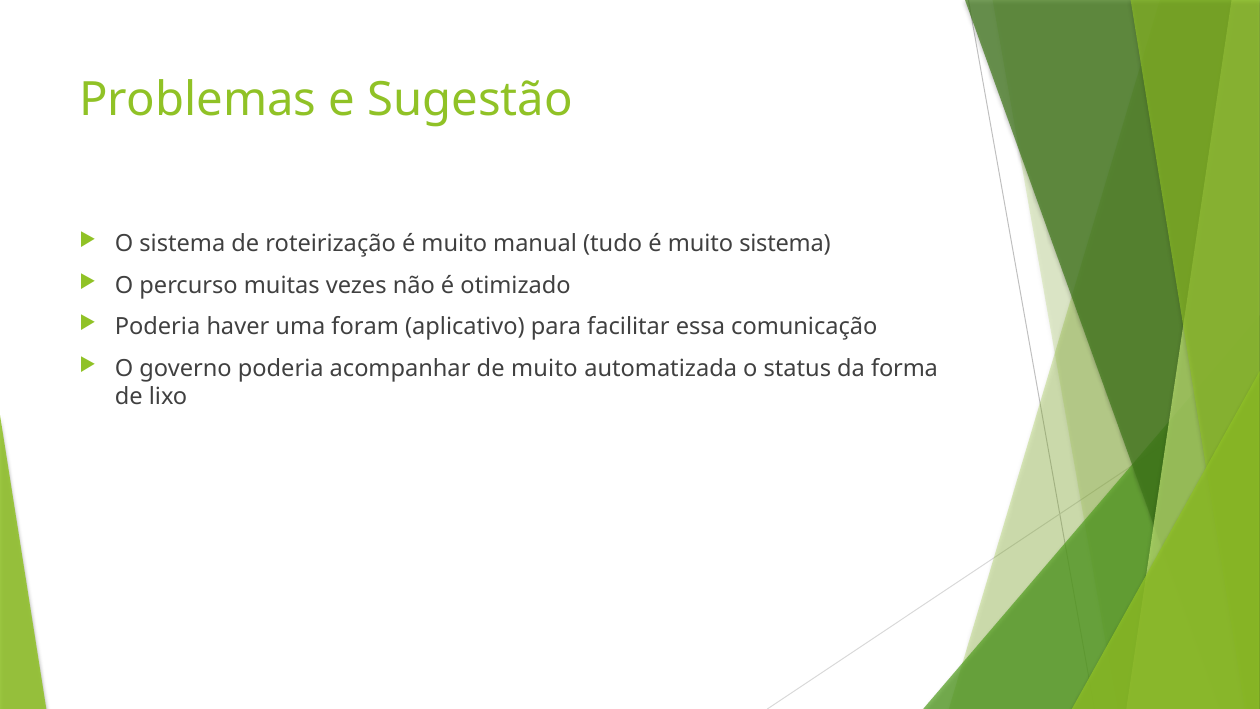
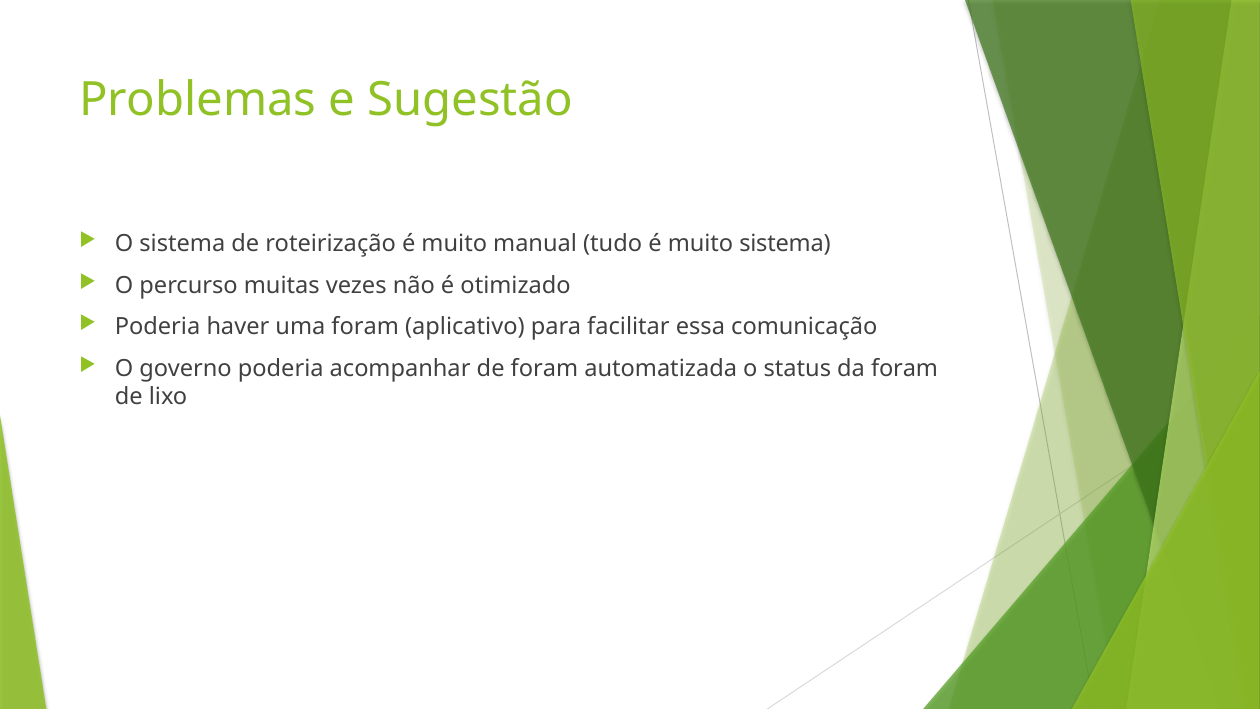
de muito: muito -> foram
da forma: forma -> foram
